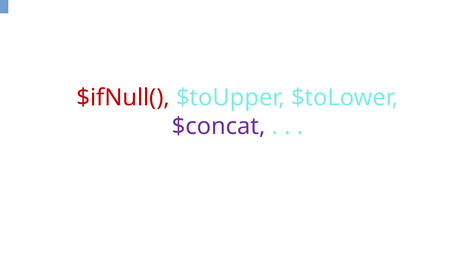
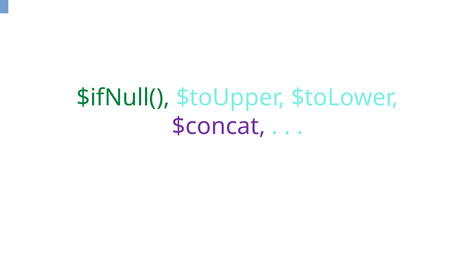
$ifNull( colour: red -> green
